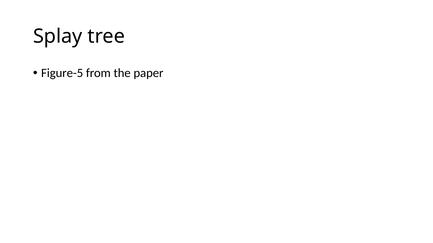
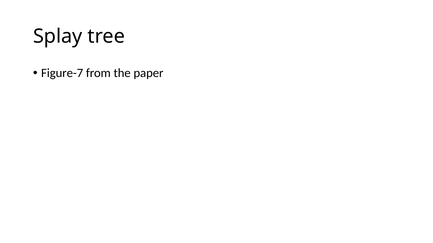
Figure-5: Figure-5 -> Figure-7
